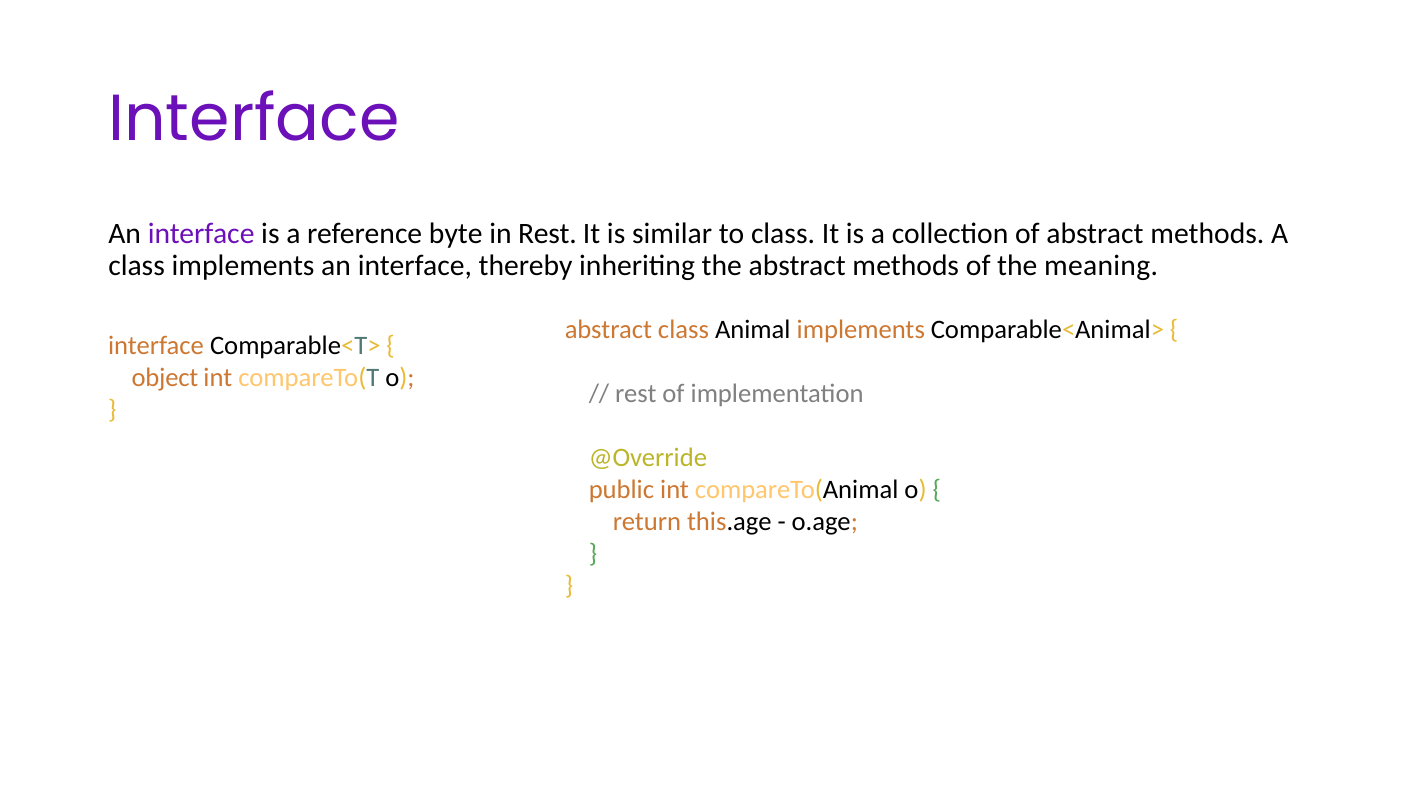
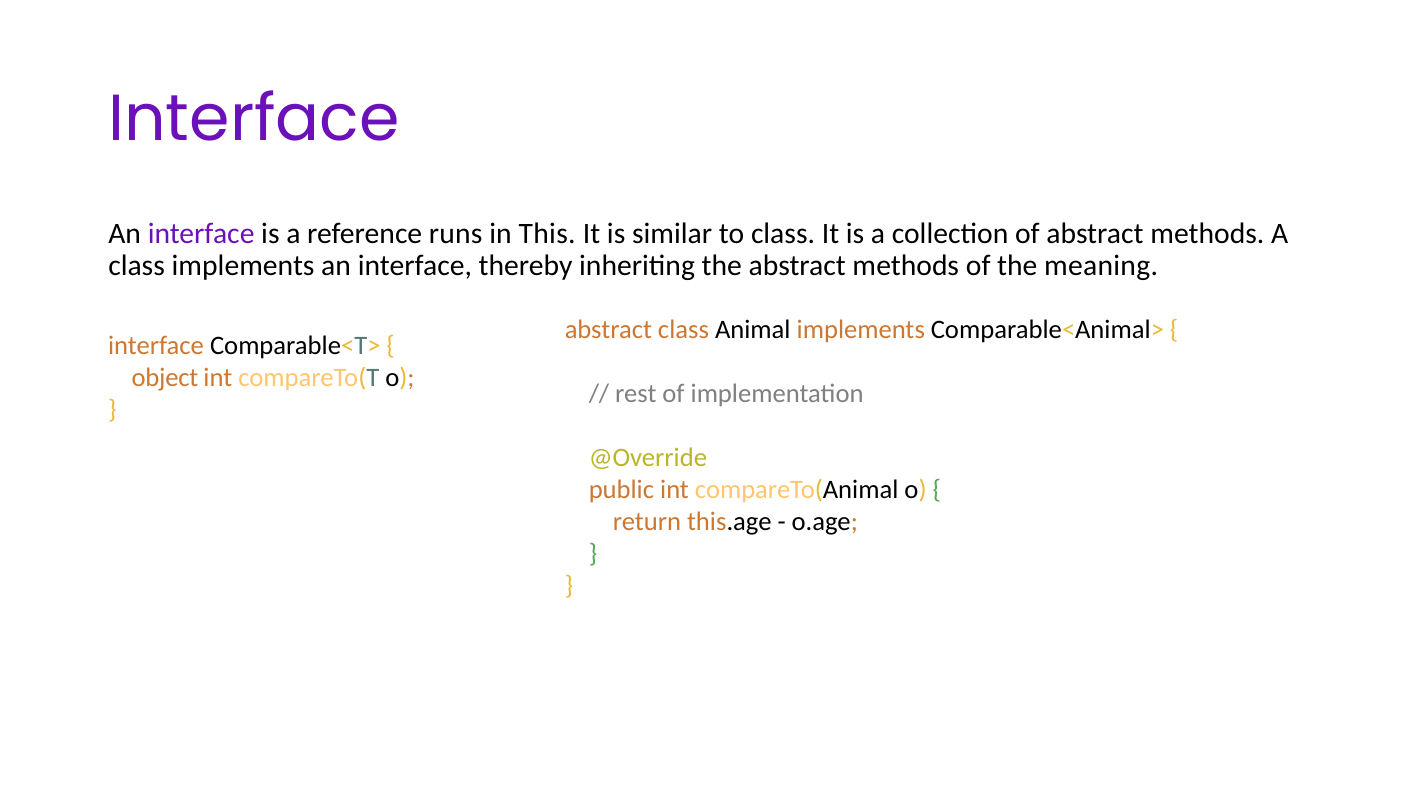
byte: byte -> runs
in Rest: Rest -> This
